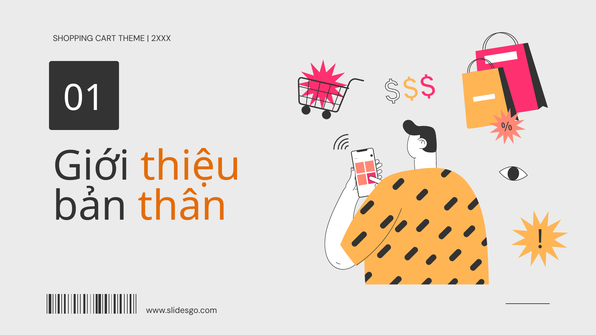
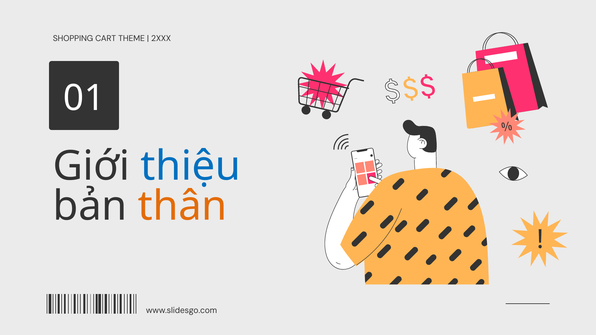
thiệu colour: orange -> blue
